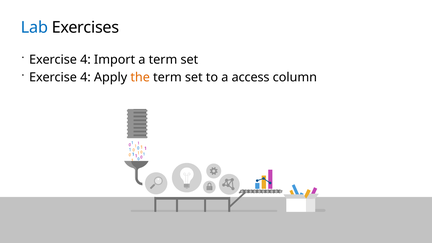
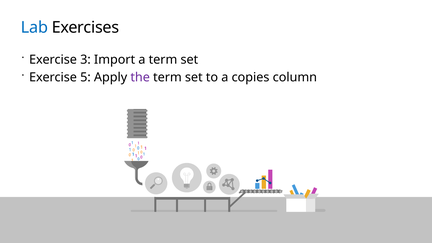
4 at (85, 60): 4 -> 3
4 at (85, 77): 4 -> 5
the colour: orange -> purple
access: access -> copies
